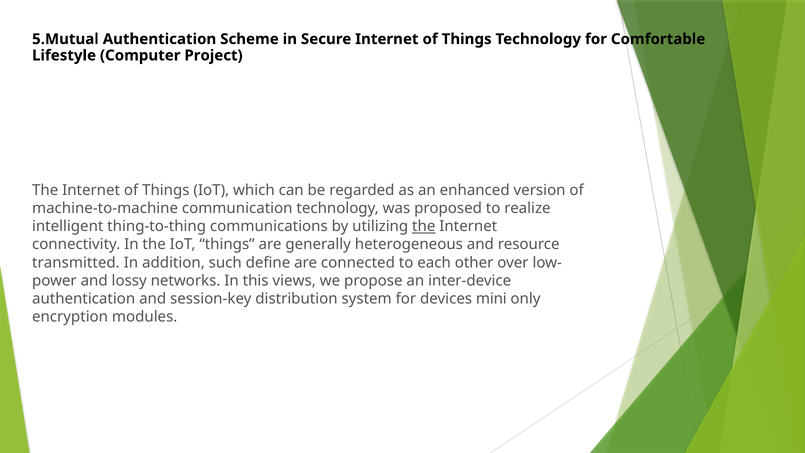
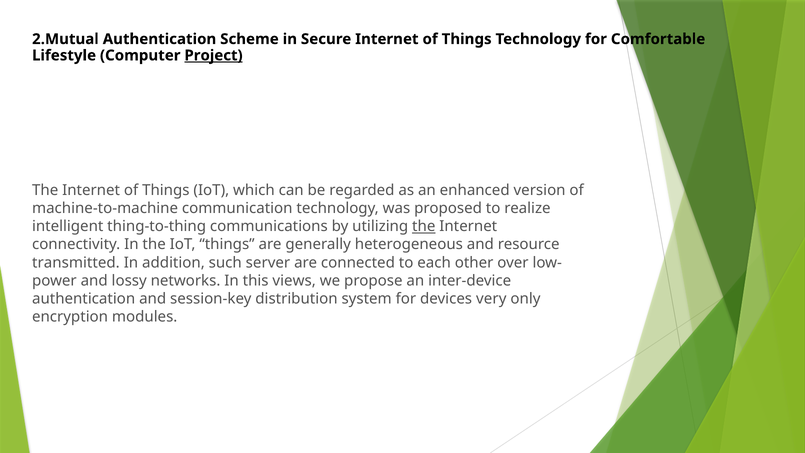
5.Mutual: 5.Mutual -> 2.Mutual
Project underline: none -> present
define: define -> server
mini: mini -> very
